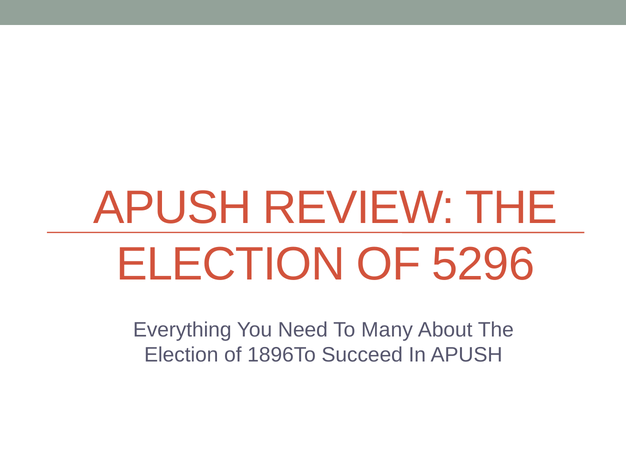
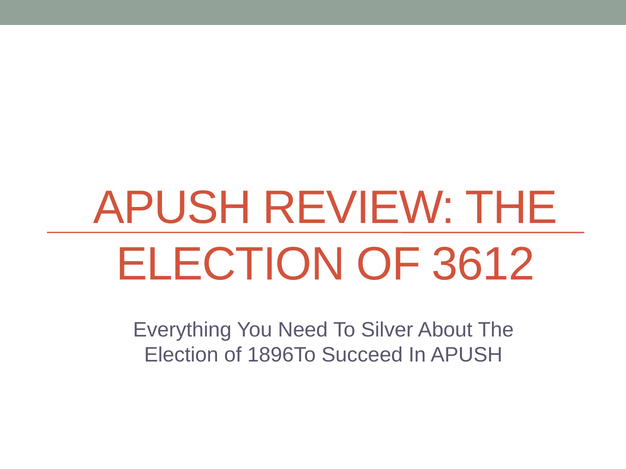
5296: 5296 -> 3612
Many: Many -> Silver
